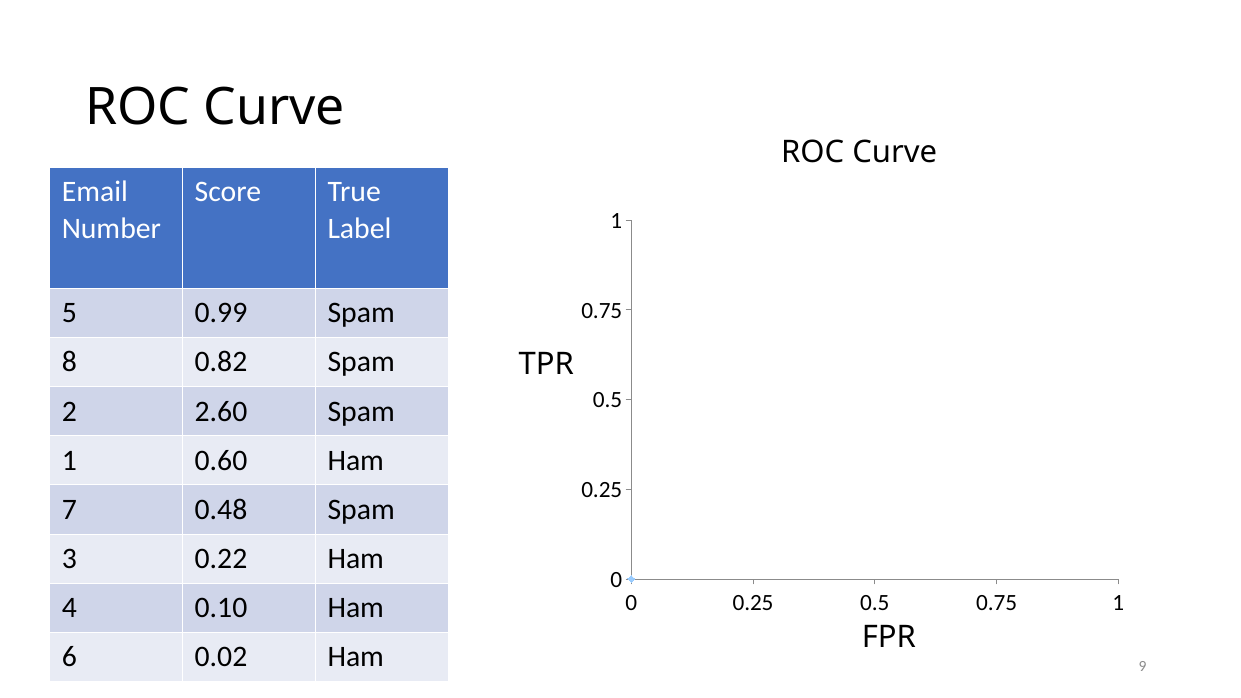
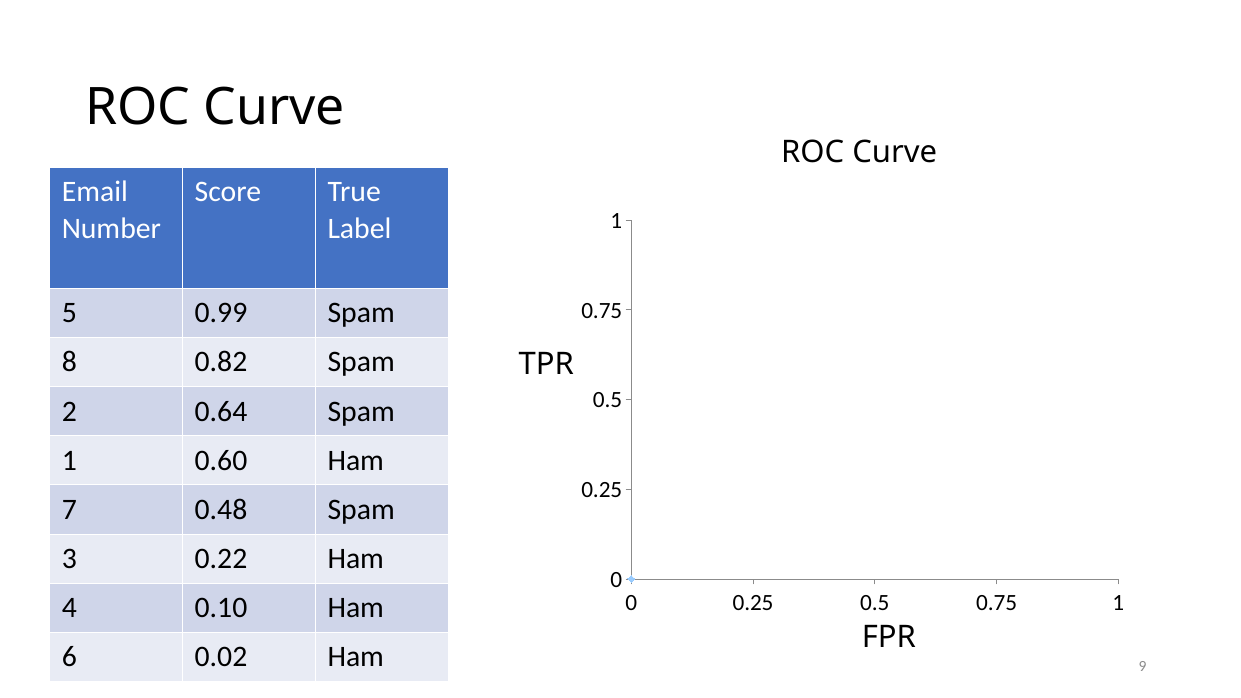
2.60: 2.60 -> 0.64
